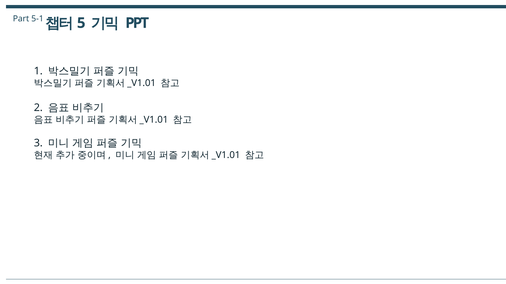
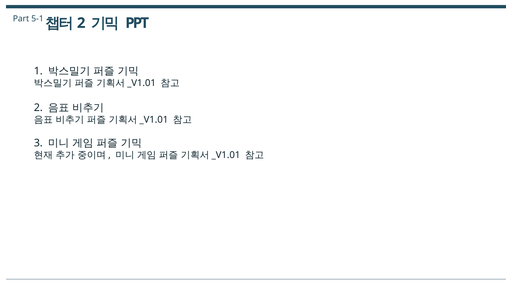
5 at (81, 23): 5 -> 2
